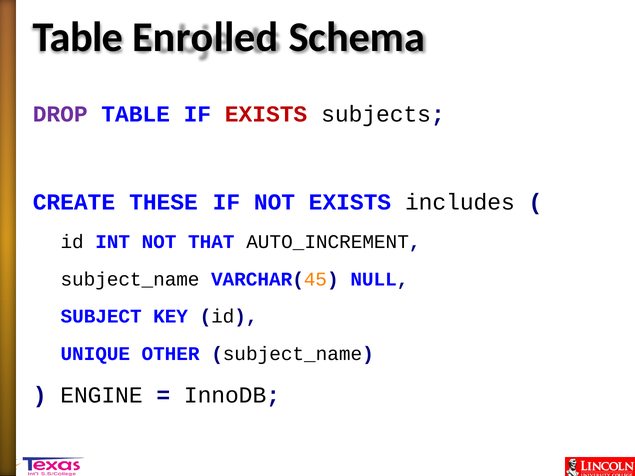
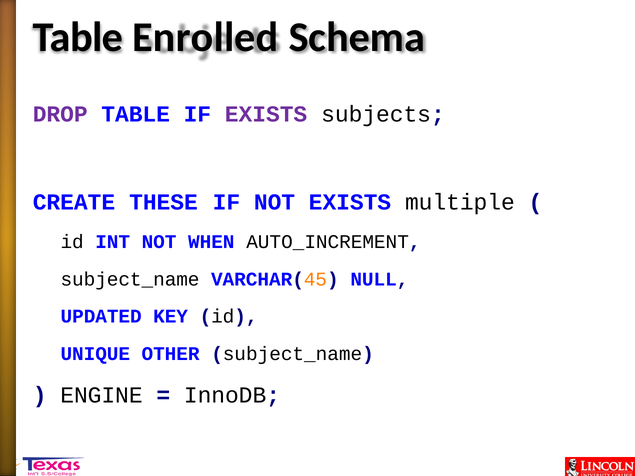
EXISTS at (266, 114) colour: red -> purple
includes: includes -> multiple
THAT: THAT -> WHEN
SUBJECT: SUBJECT -> UPDATED
